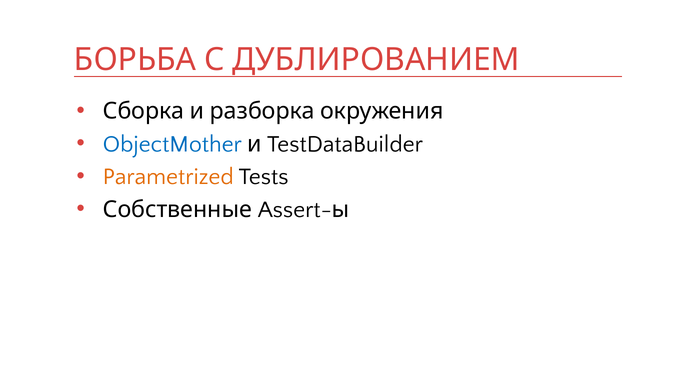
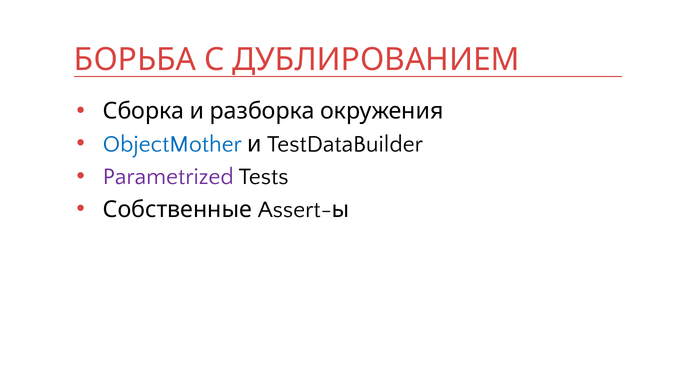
Parametrized colour: orange -> purple
